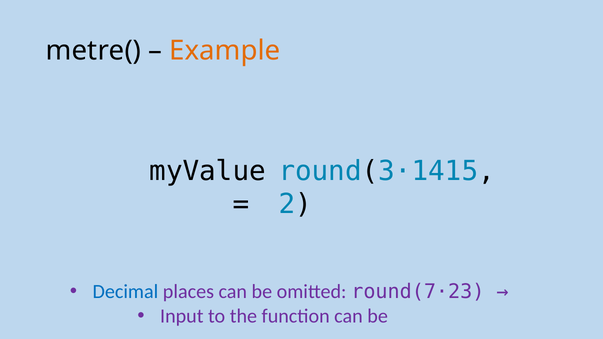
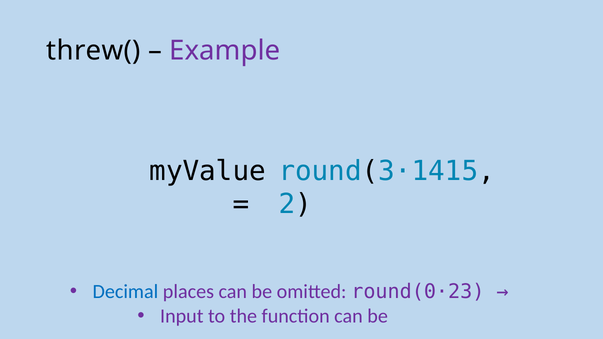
metre(: metre( -> threw(
Example colour: orange -> purple
round(7·23: round(7·23 -> round(0·23
